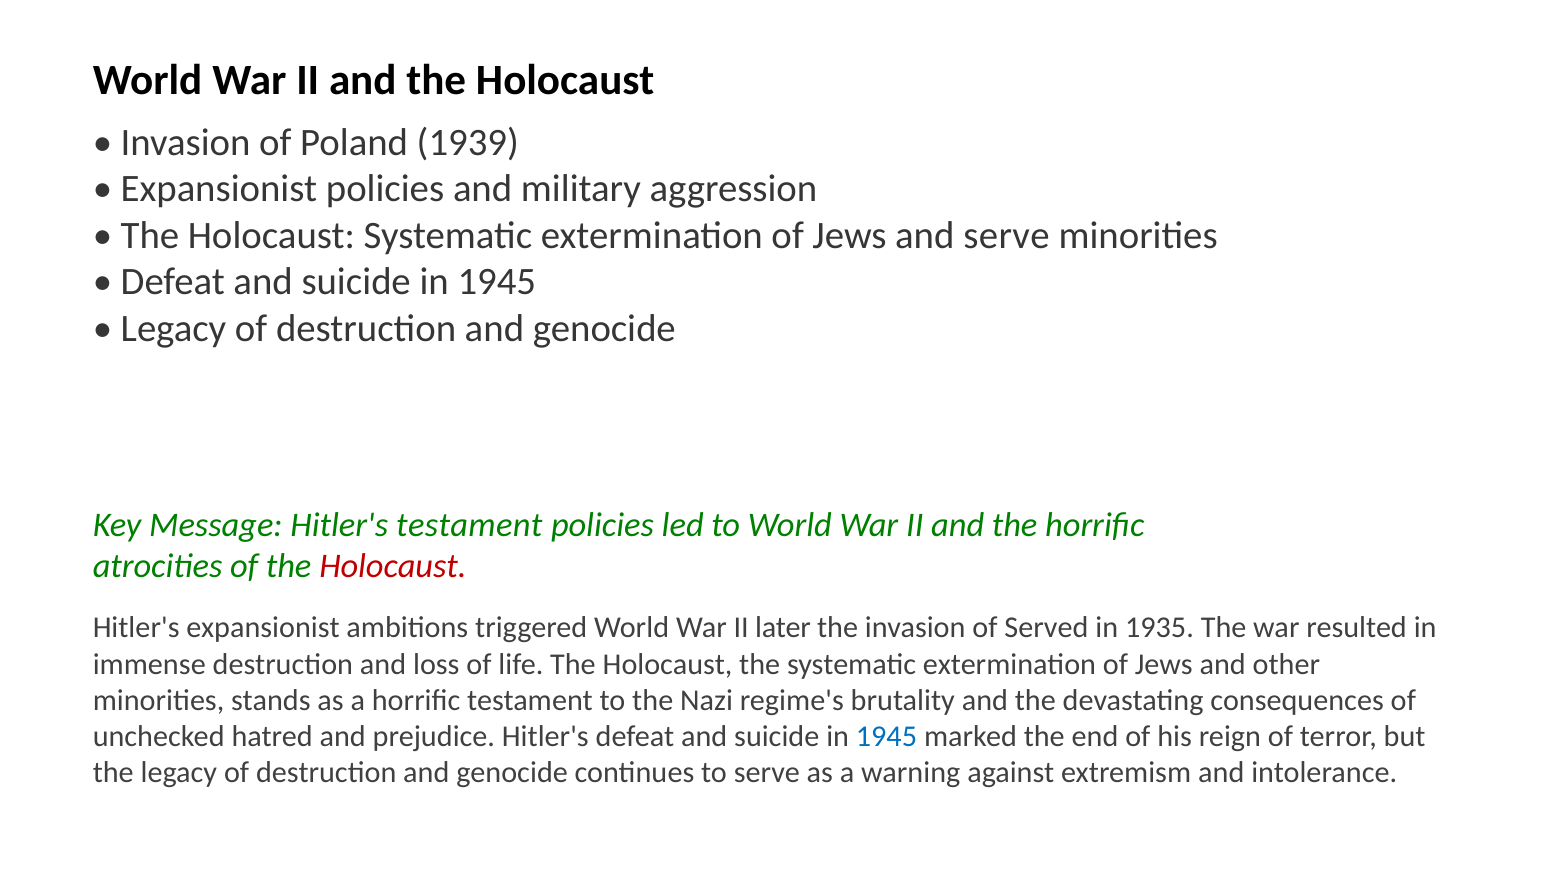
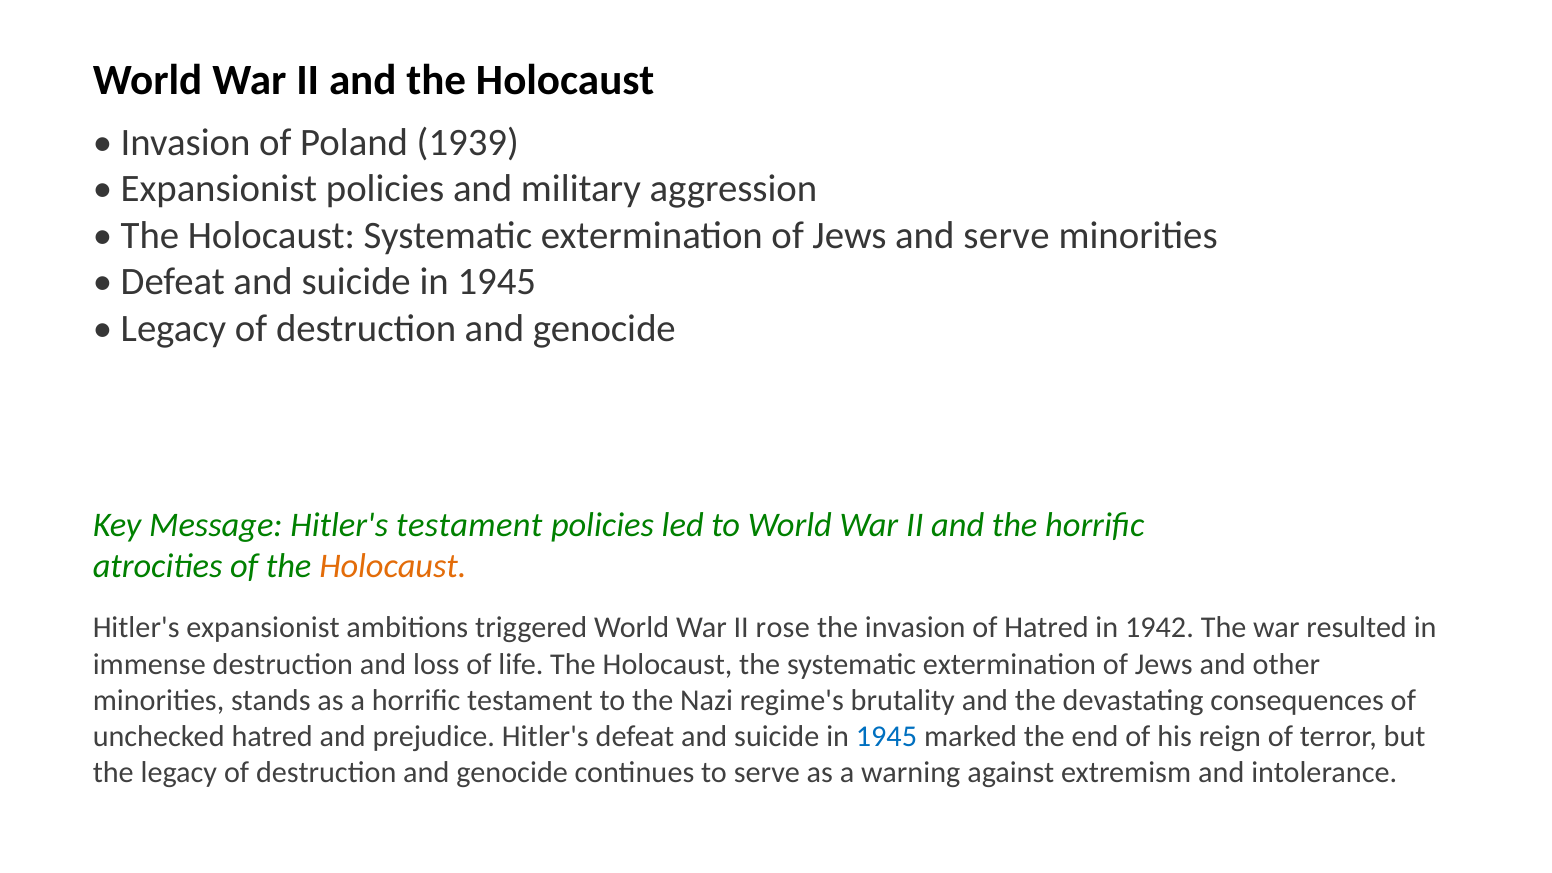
Holocaust at (393, 566) colour: red -> orange
later: later -> rose
of Served: Served -> Hatred
1935: 1935 -> 1942
